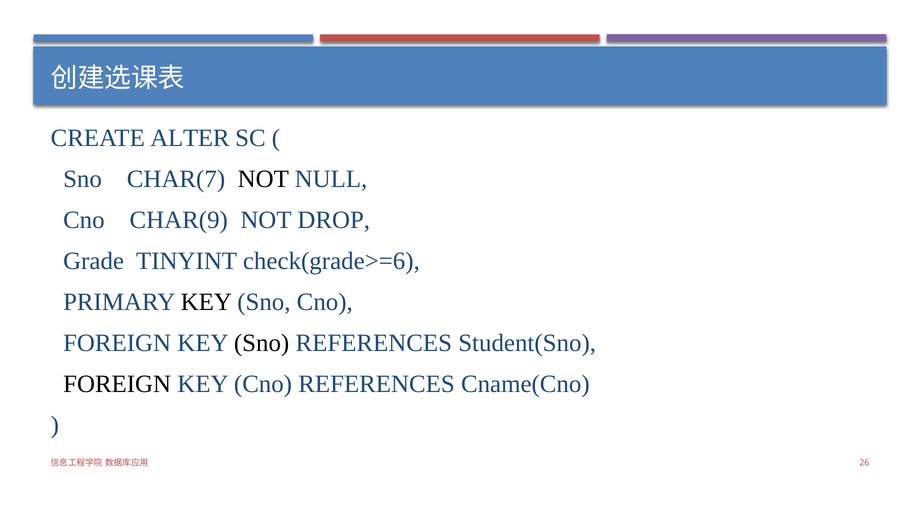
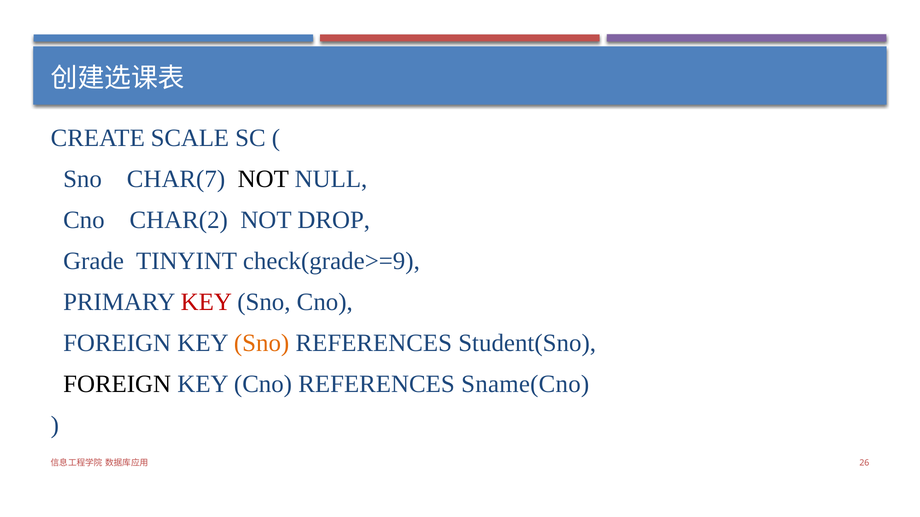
ALTER: ALTER -> SCALE
CHAR(9: CHAR(9 -> CHAR(2
check(grade>=6: check(grade>=6 -> check(grade>=9
KEY at (206, 302) colour: black -> red
Sno at (262, 343) colour: black -> orange
Cname(Cno: Cname(Cno -> Sname(Cno
